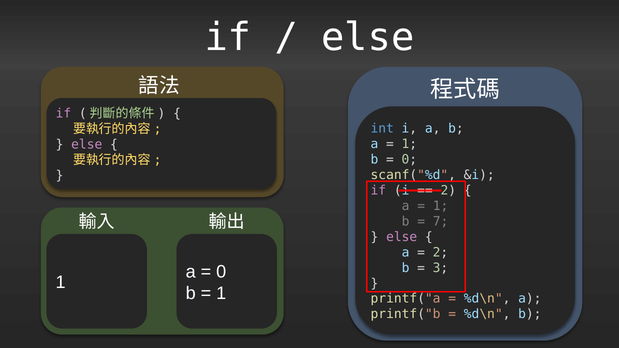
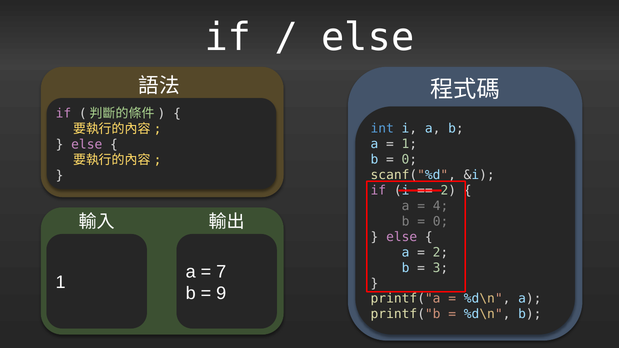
1 at (441, 206): 1 -> 4
7 at (441, 221): 7 -> 0
0 at (221, 272): 0 -> 7
1 at (221, 293): 1 -> 9
